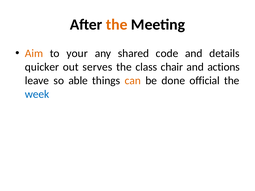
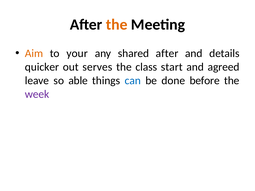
shared code: code -> after
chair: chair -> start
actions: actions -> agreed
can colour: orange -> blue
official: official -> before
week colour: blue -> purple
